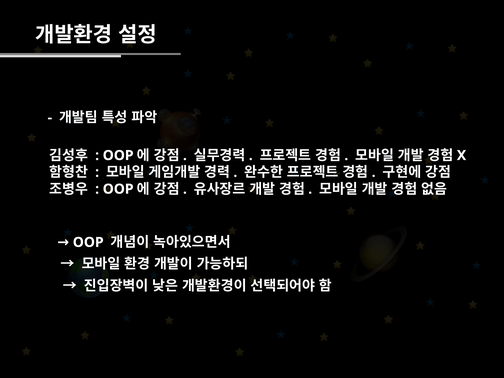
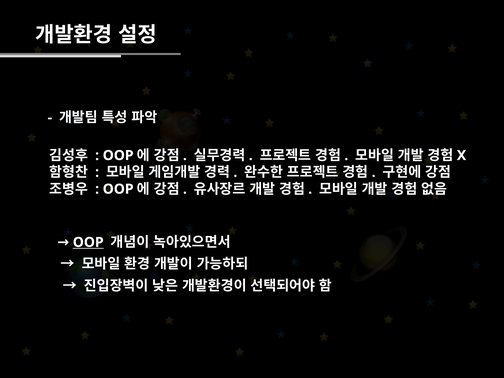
OOP at (88, 242) underline: none -> present
